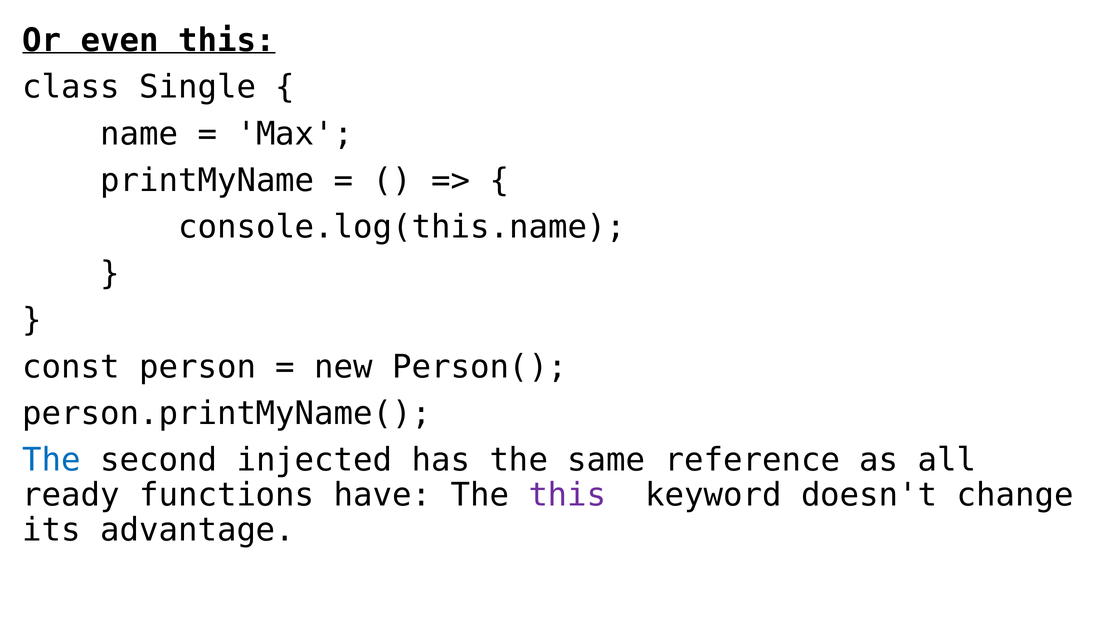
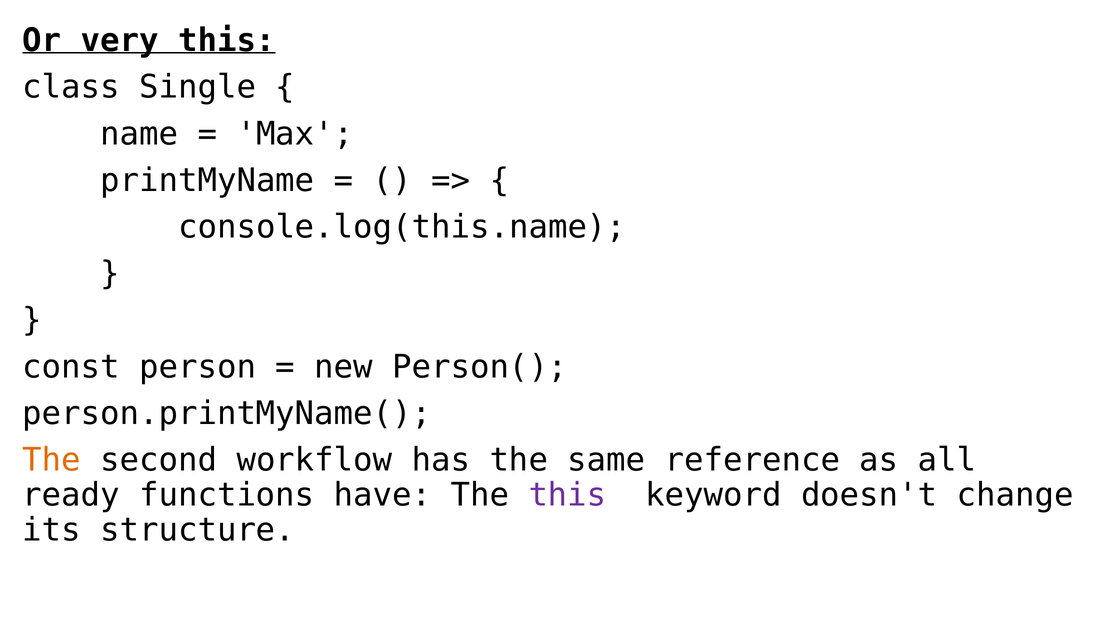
even: even -> very
The at (52, 460) colour: blue -> orange
injected: injected -> workflow
advantage: advantage -> structure
